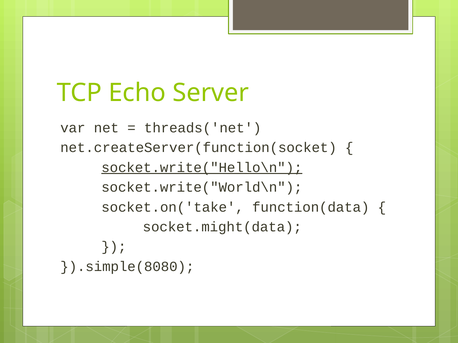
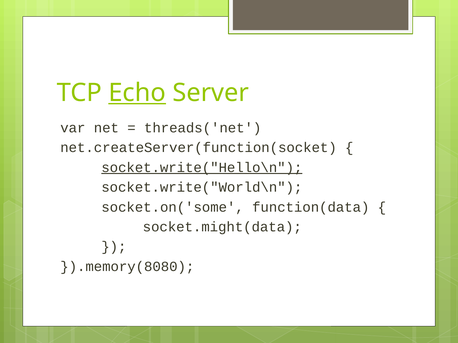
Echo underline: none -> present
socket.on('take: socket.on('take -> socket.on('some
}).simple(8080: }).simple(8080 -> }).memory(8080
